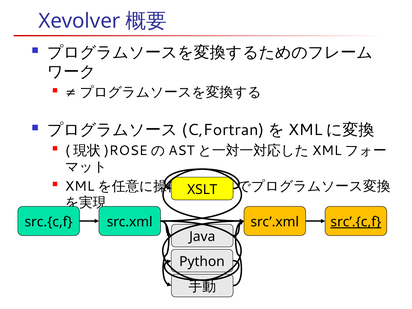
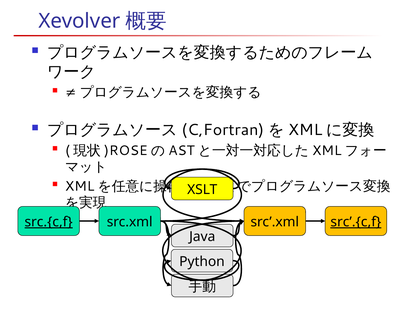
src.{c,f underline: none -> present
